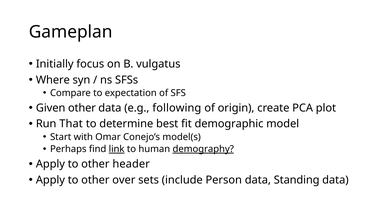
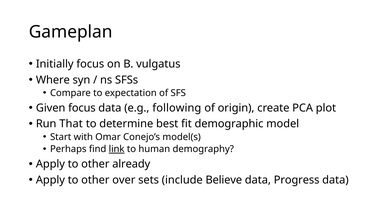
Given other: other -> focus
demography underline: present -> none
header: header -> already
Person: Person -> Believe
Standing: Standing -> Progress
